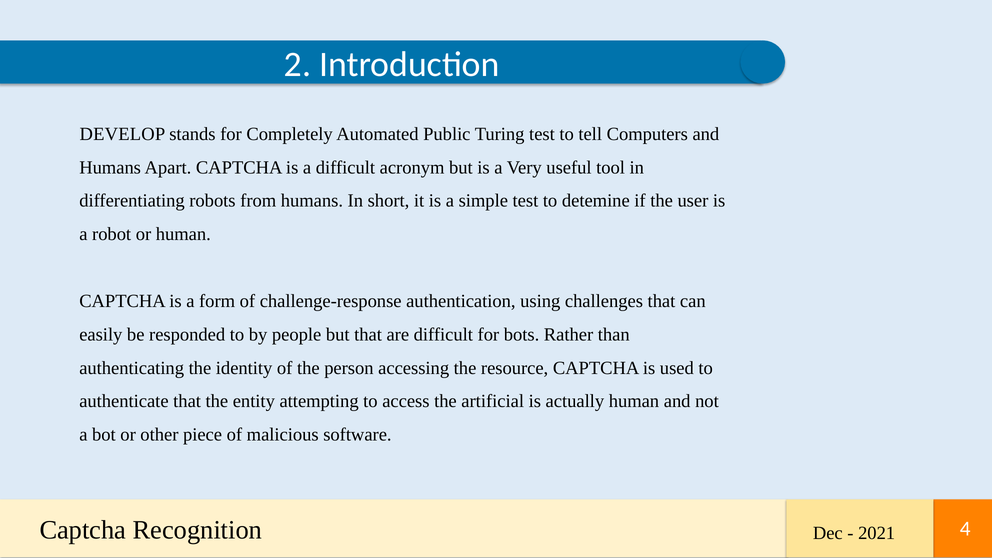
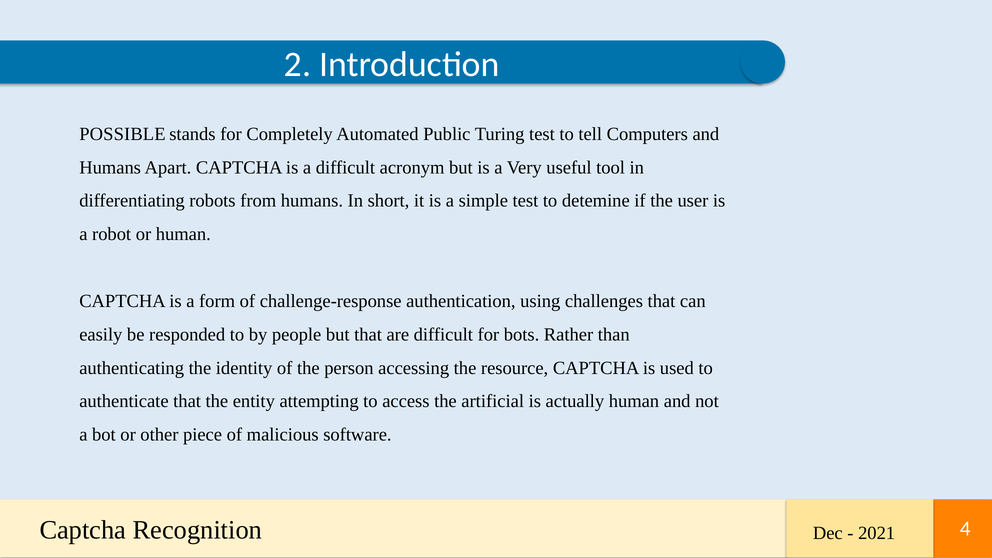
DEVELOP: DEVELOP -> POSSIBLE
